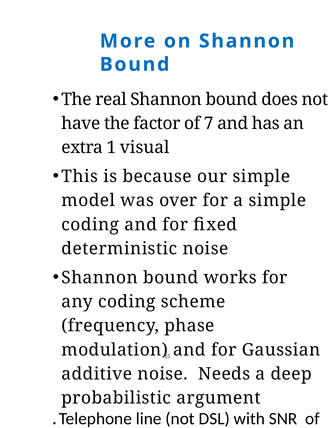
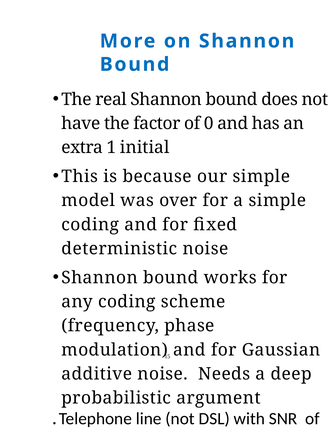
7: 7 -> 0
visual: visual -> initial
